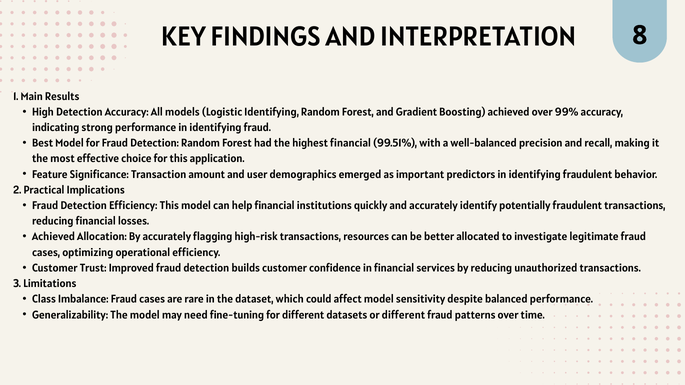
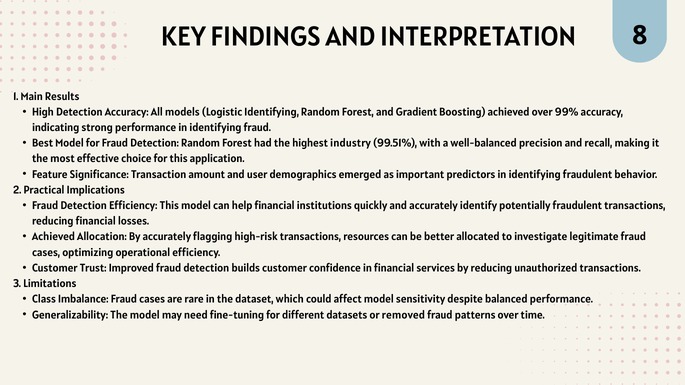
highest financial: financial -> industry
or different: different -> removed
